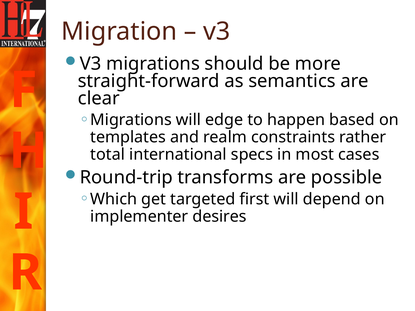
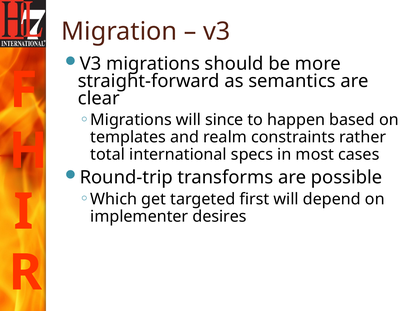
edge: edge -> since
